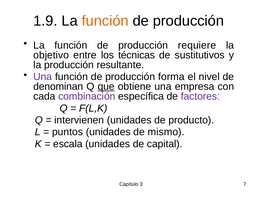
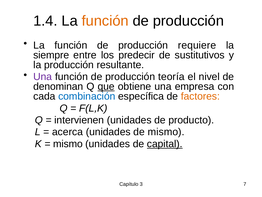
1.9: 1.9 -> 1.4
objetivo: objetivo -> siempre
técnicas: técnicas -> predecir
forma: forma -> teoría
combinación colour: purple -> blue
factores colour: purple -> orange
puntos: puntos -> acerca
escala at (68, 143): escala -> mismo
capital underline: none -> present
